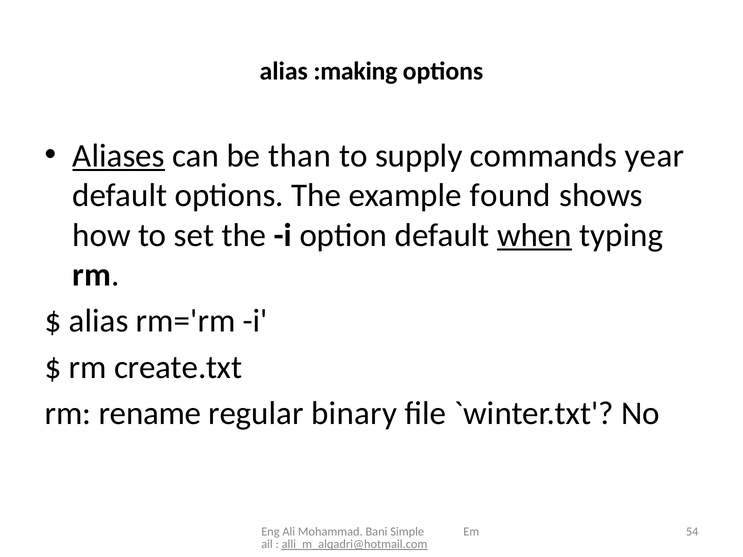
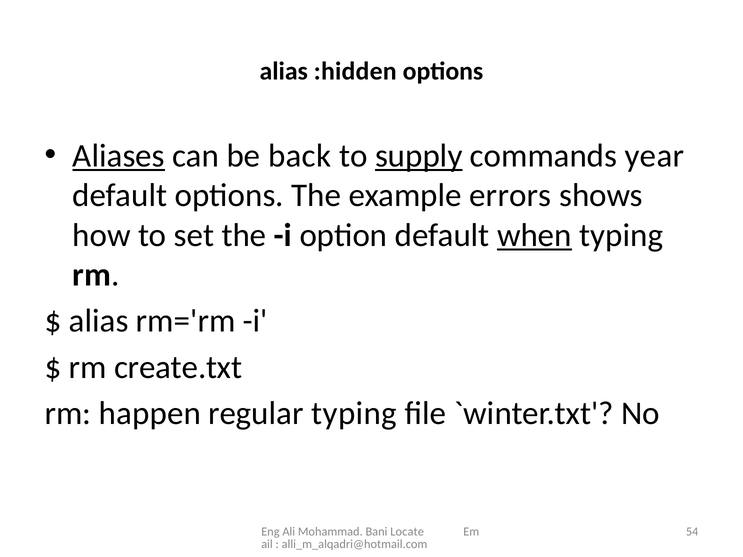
:making: :making -> :hidden
than: than -> back
supply underline: none -> present
found: found -> errors
rename: rename -> happen
regular binary: binary -> typing
Simple: Simple -> Locate
alli_m_alqadri@hotmail.com underline: present -> none
